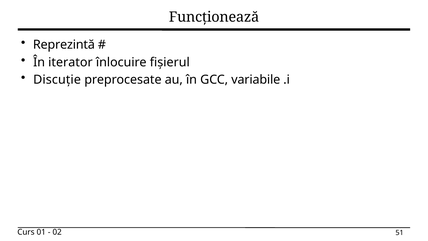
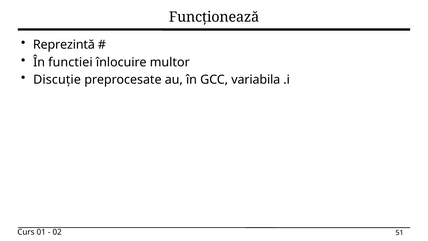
iterator: iterator -> functiei
fișierul: fișierul -> multor
variabile: variabile -> variabila
